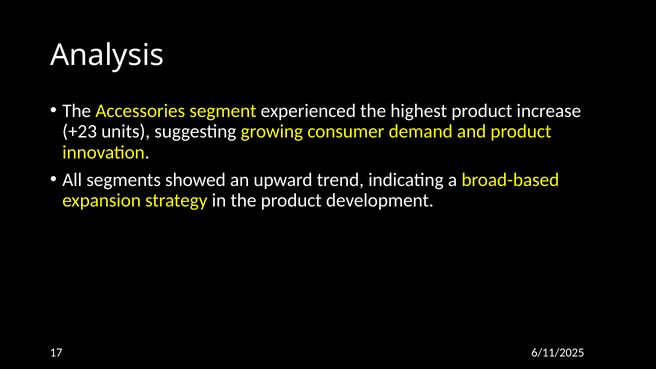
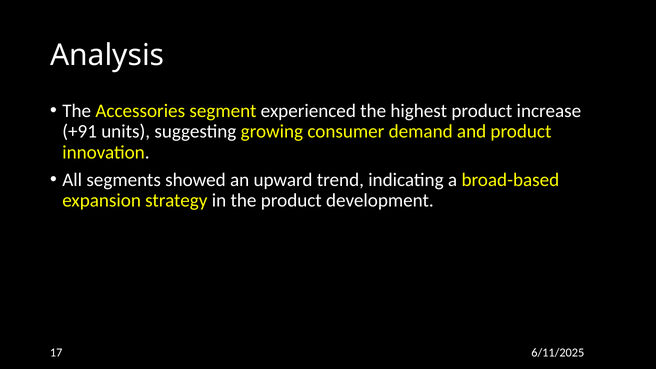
+23: +23 -> +91
